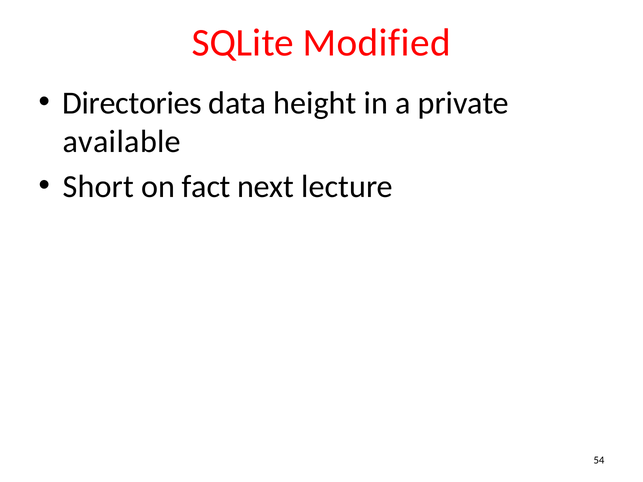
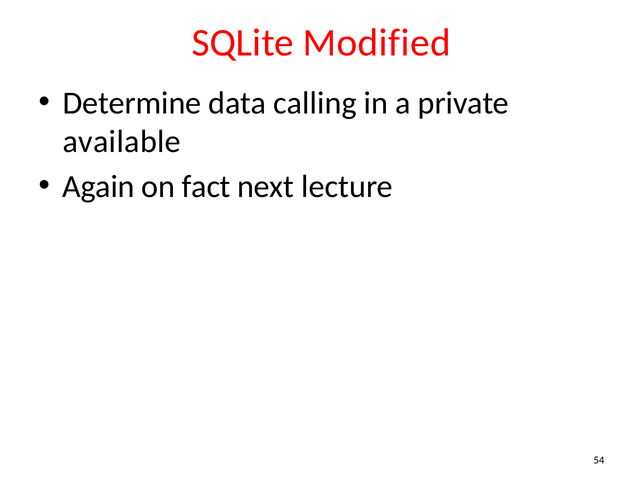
Directories: Directories -> Determine
height: height -> calling
Short: Short -> Again
